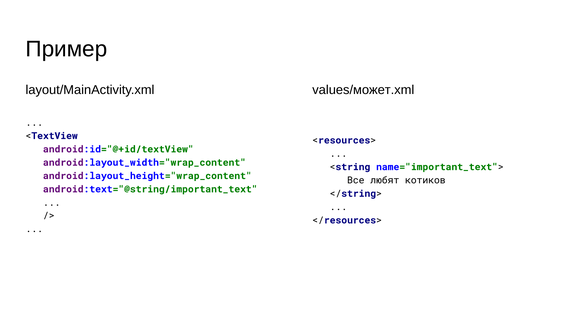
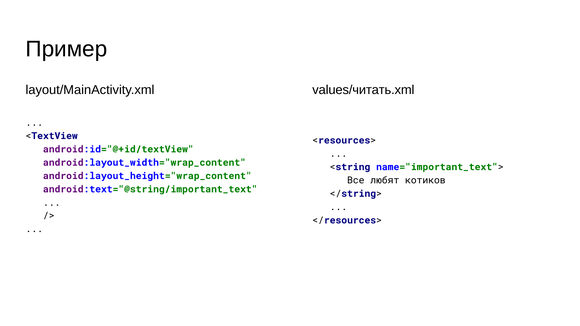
values/может.xml: values/может.xml -> values/читать.xml
